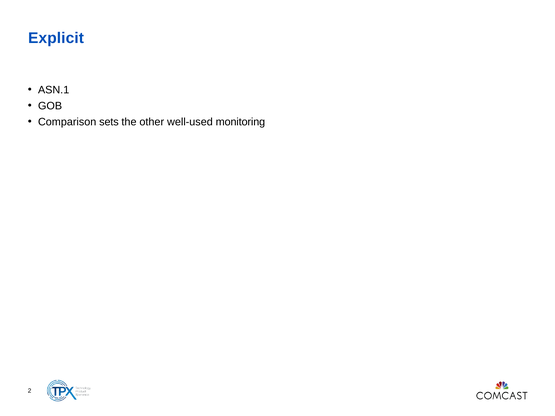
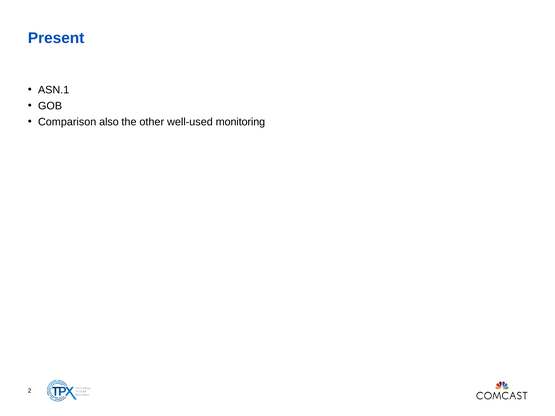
Explicit: Explicit -> Present
sets: sets -> also
